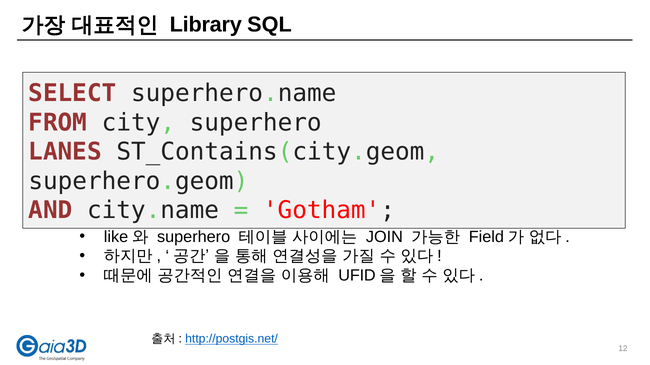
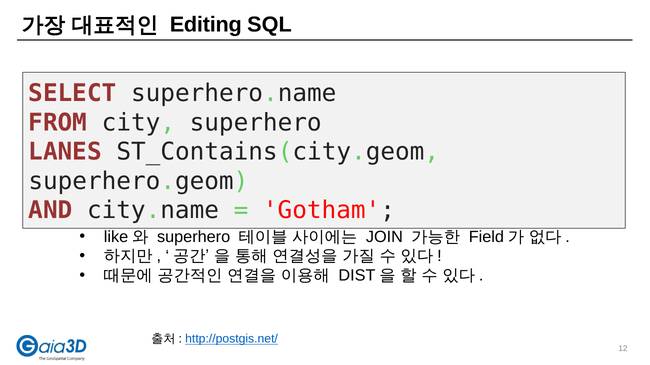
Library: Library -> Editing
UFID: UFID -> DIST
